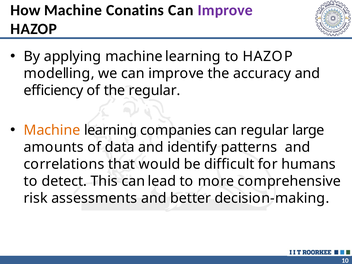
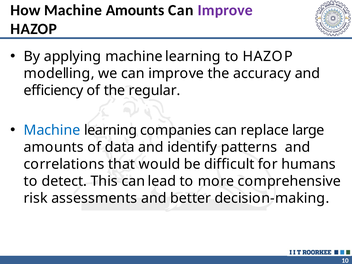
Machine Conatins: Conatins -> Amounts
Machine at (52, 130) colour: orange -> blue
can regular: regular -> replace
